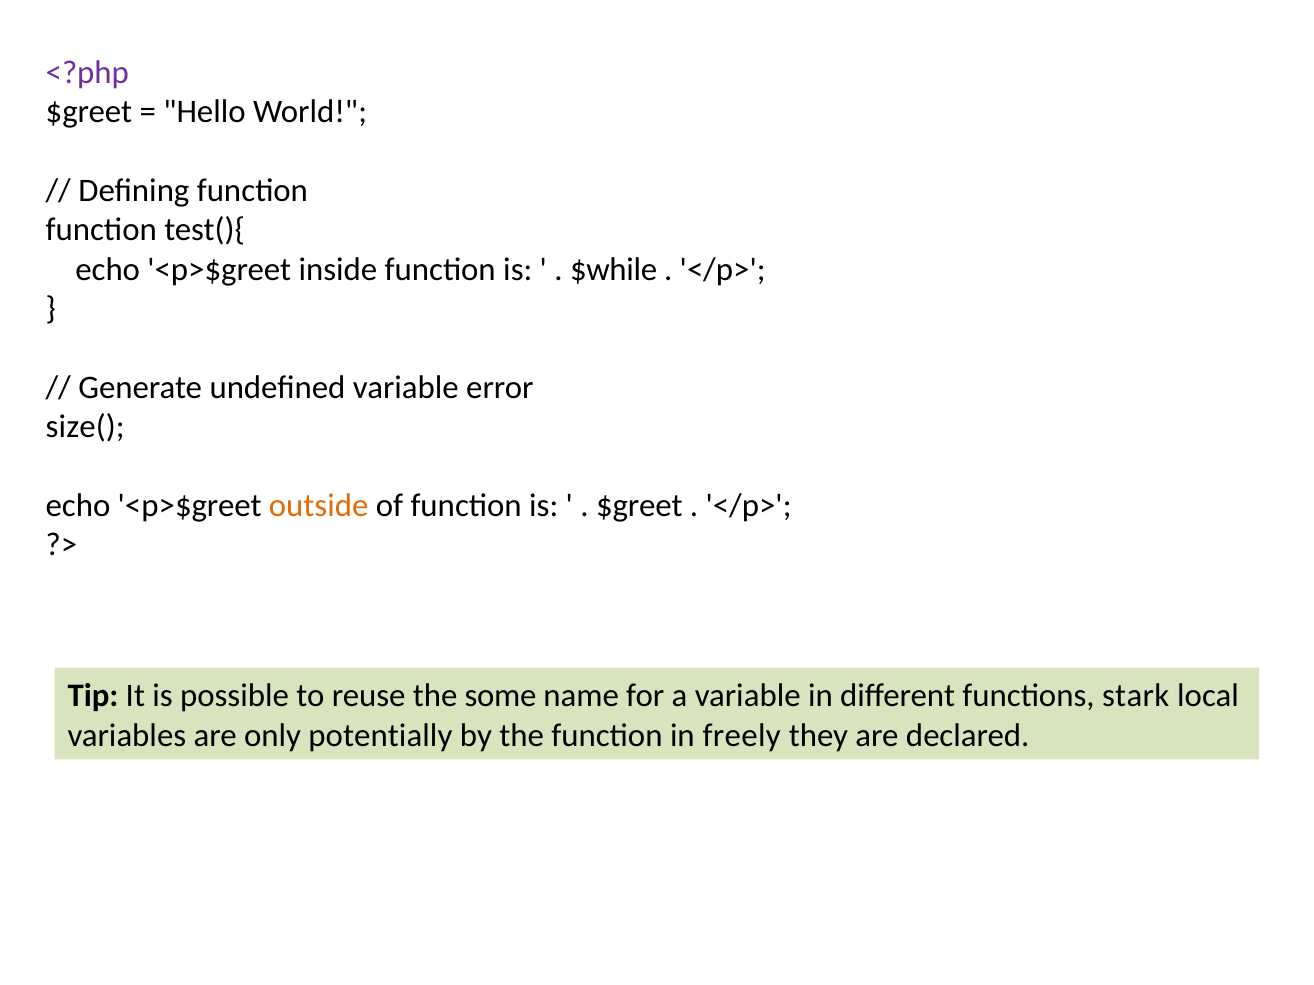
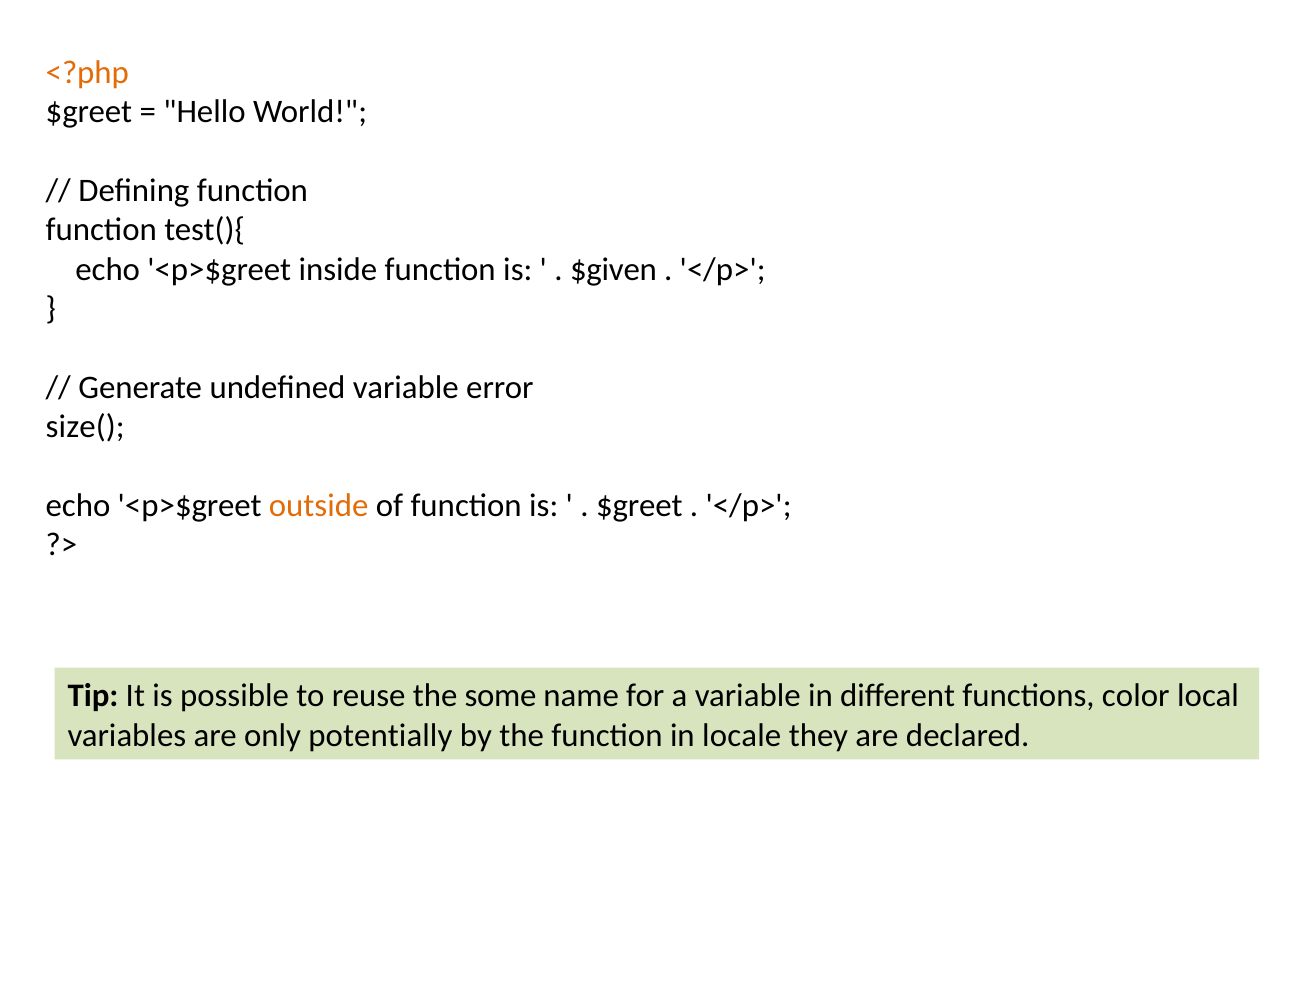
<?php colour: purple -> orange
$while: $while -> $given
stark: stark -> color
freely: freely -> locale
